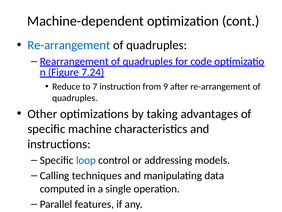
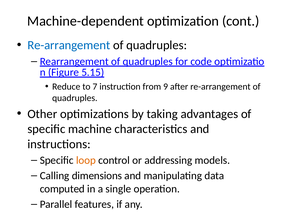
7.24: 7.24 -> 5.15
loop colour: blue -> orange
techniques: techniques -> dimensions
